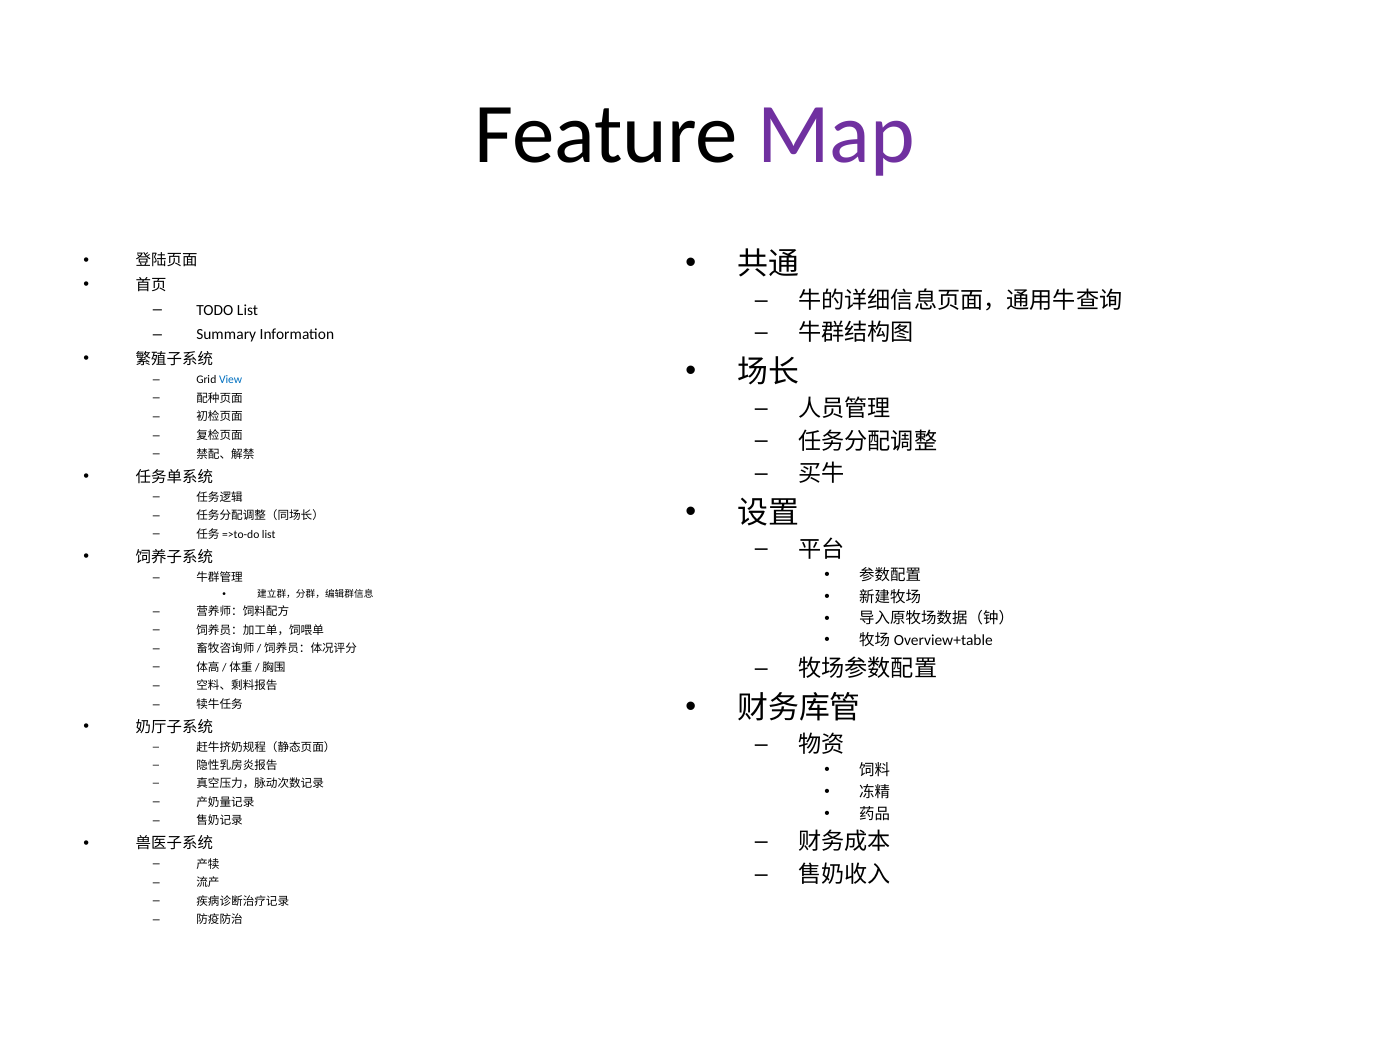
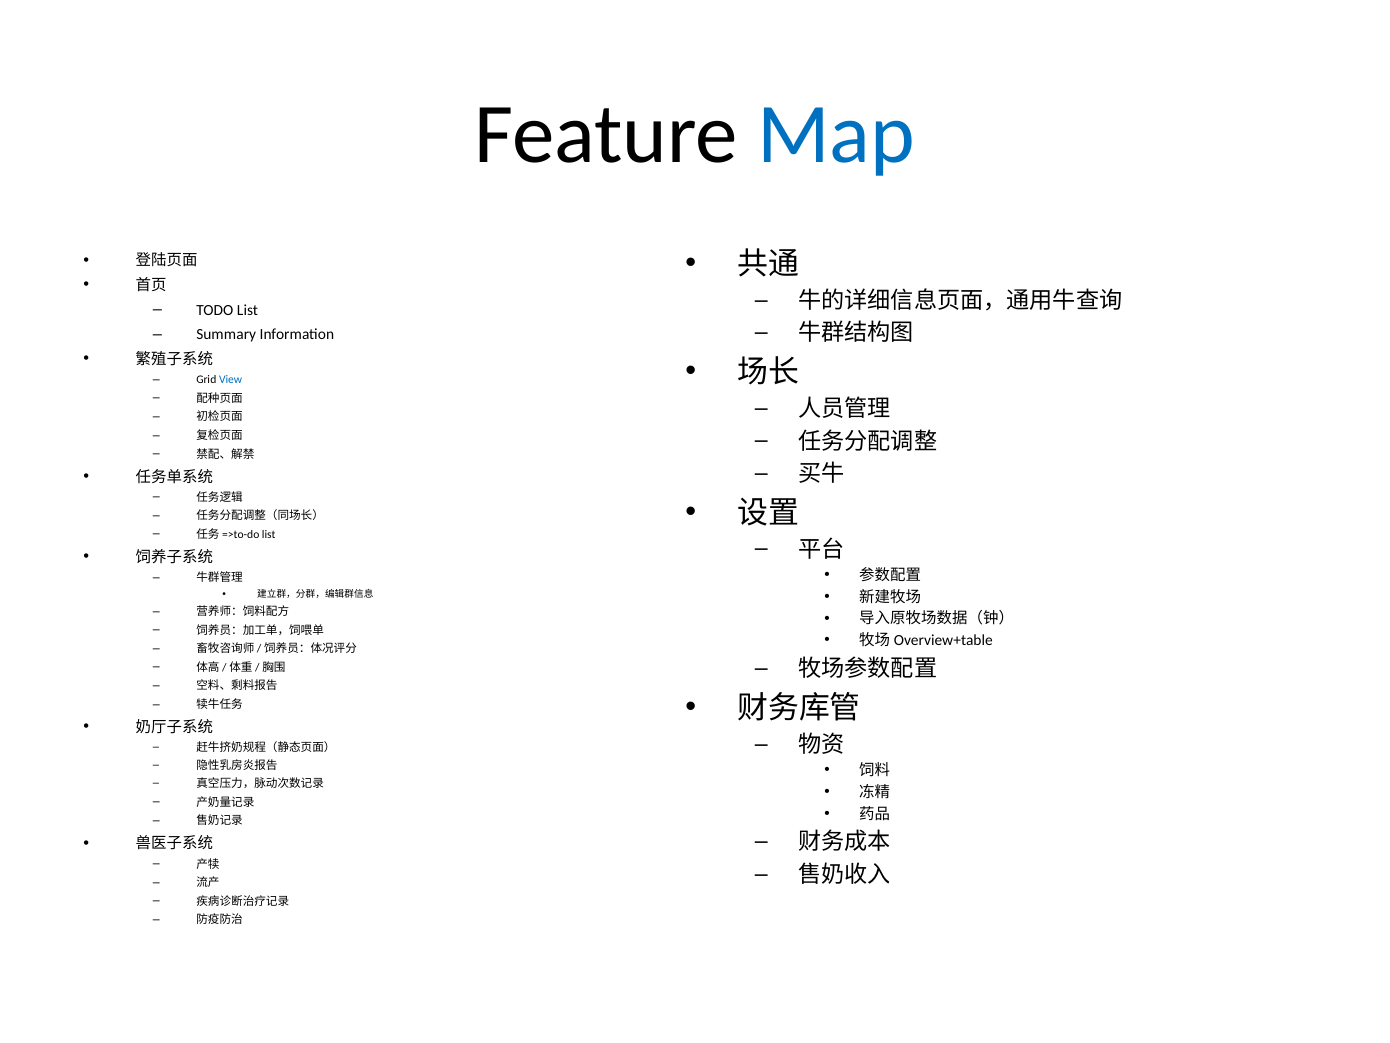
Map colour: purple -> blue
